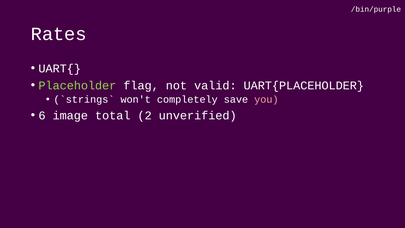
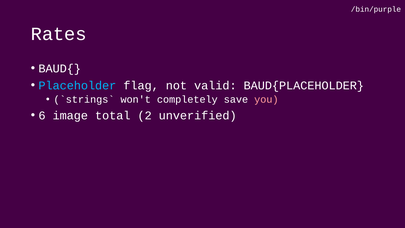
UART{: UART{ -> BAUD{
Placeholder colour: light green -> light blue
UART{PLACEHOLDER: UART{PLACEHOLDER -> BAUD{PLACEHOLDER
